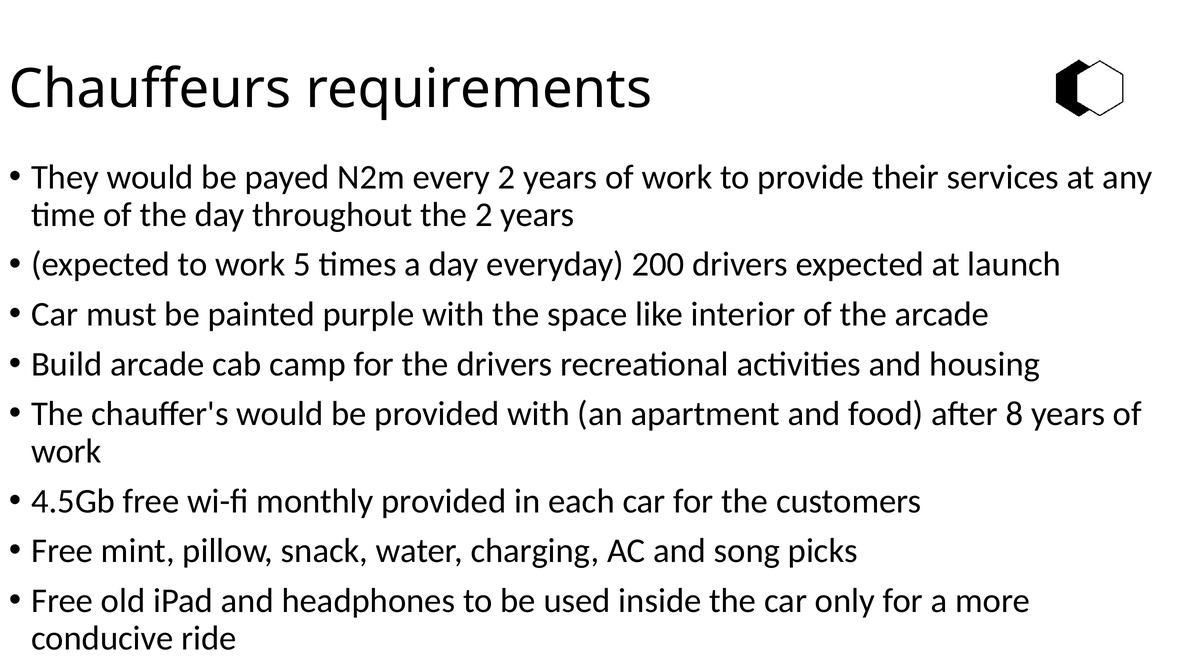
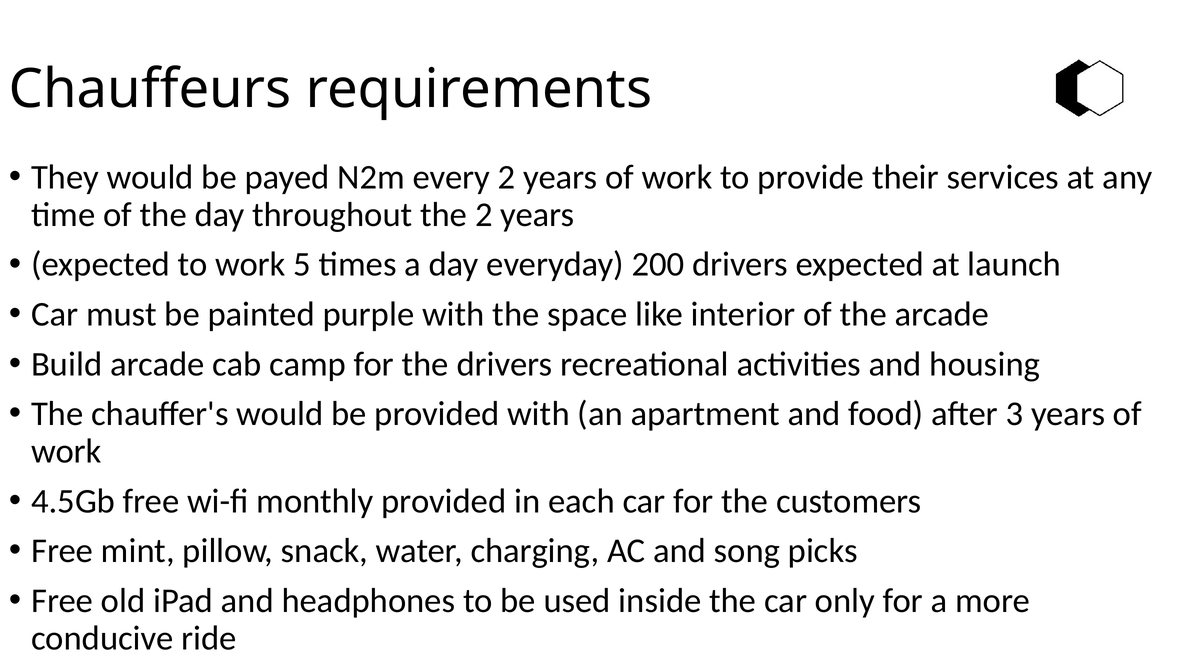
8: 8 -> 3
